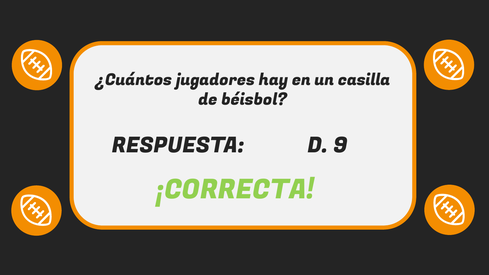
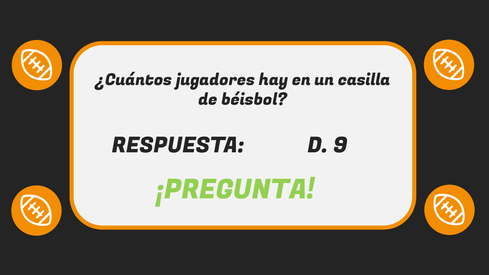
¡CORRECTA: ¡CORRECTA -> ¡PREGUNTA
